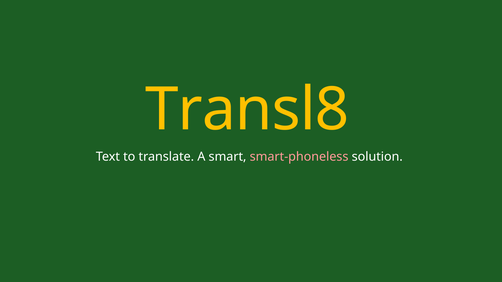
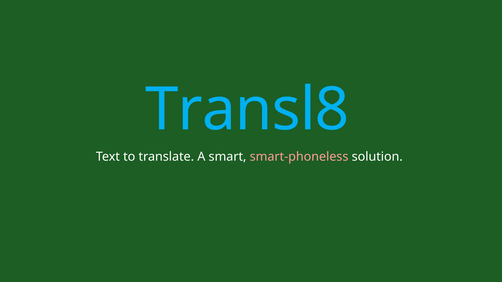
Transl8 colour: yellow -> light blue
